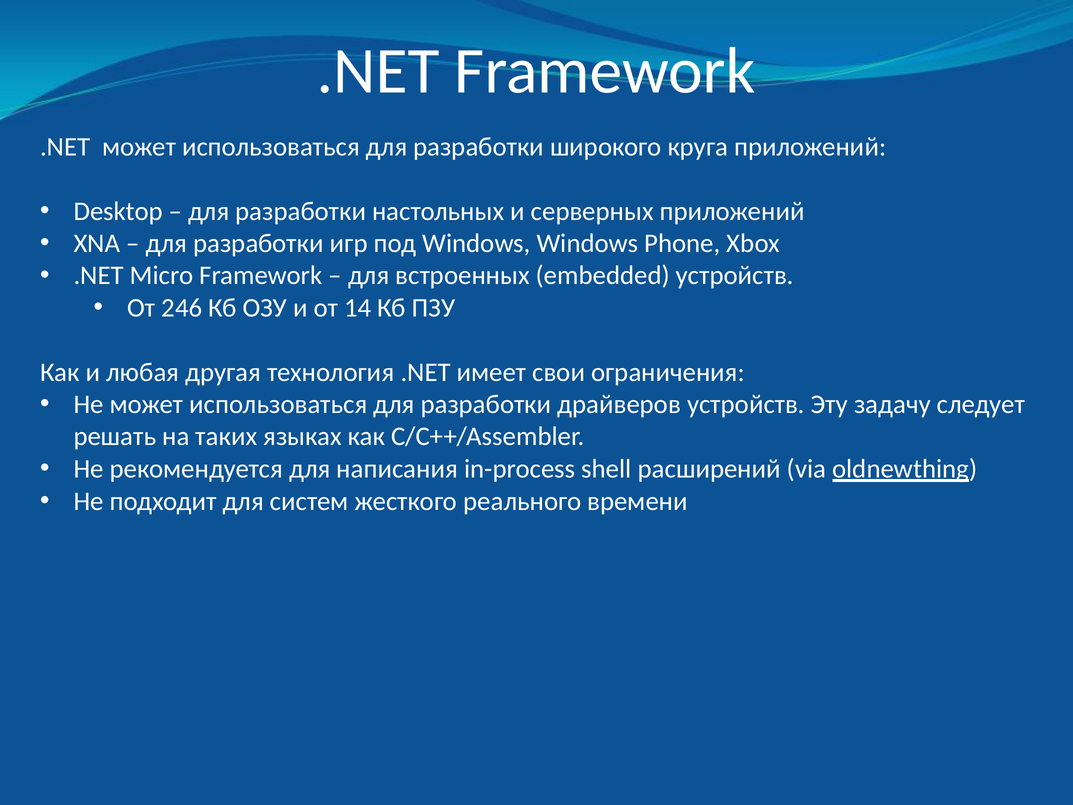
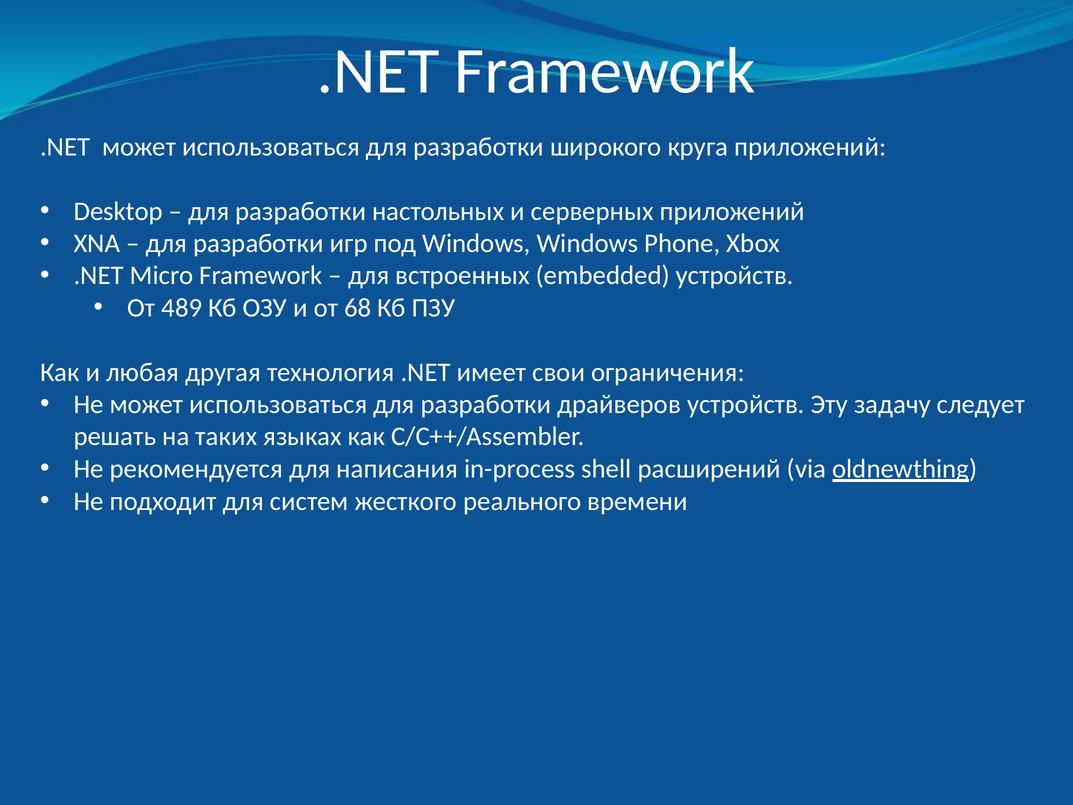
246: 246 -> 489
14: 14 -> 68
